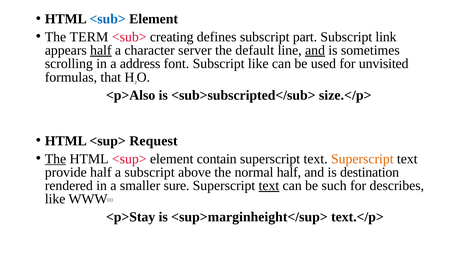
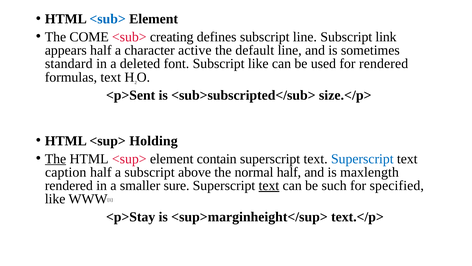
TERM: TERM -> COME
subscript part: part -> line
half at (101, 50) underline: present -> none
server: server -> active
and at (315, 50) underline: present -> none
scrolling: scrolling -> standard
address: address -> deleted
for unvisited: unvisited -> rendered
formulas that: that -> text
<p>Also: <p>Also -> <p>Sent
Request: Request -> Holding
Superscript at (362, 159) colour: orange -> blue
provide: provide -> caption
destination: destination -> maxlength
describes: describes -> specified
